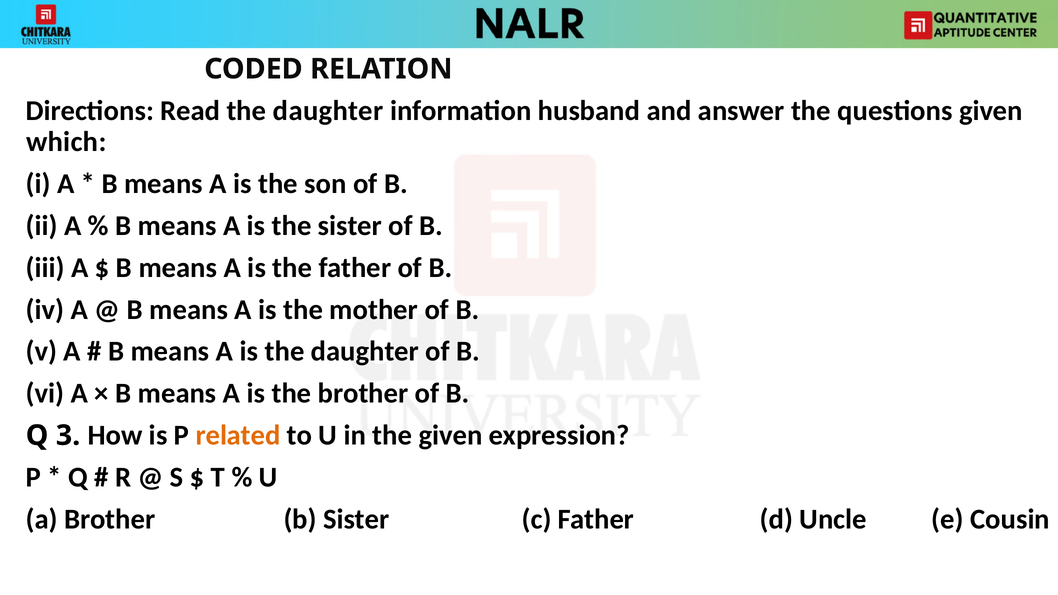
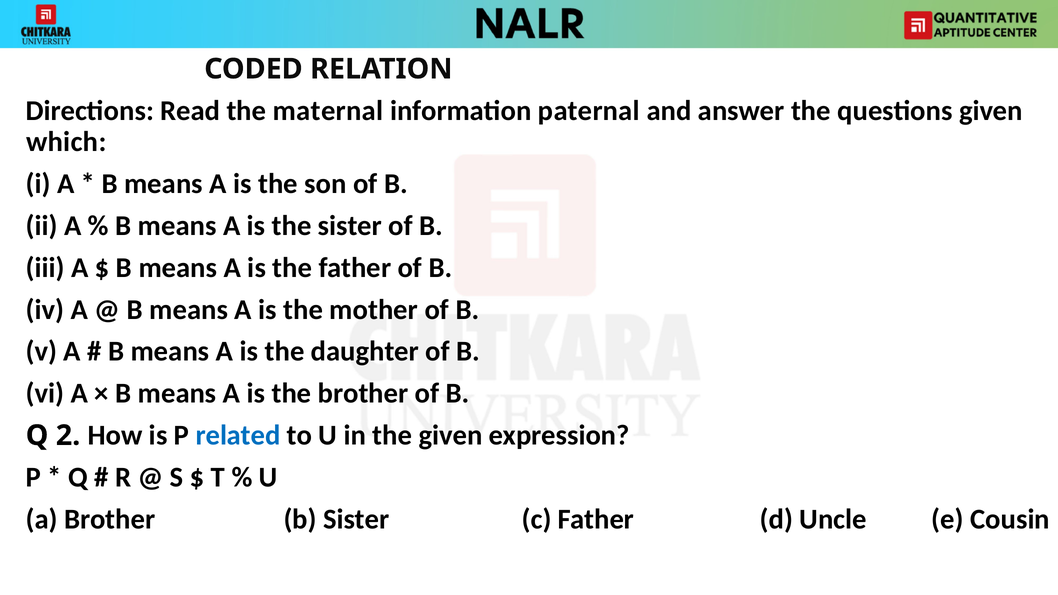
Read the daughter: daughter -> maternal
husband: husband -> paternal
3: 3 -> 2
related colour: orange -> blue
